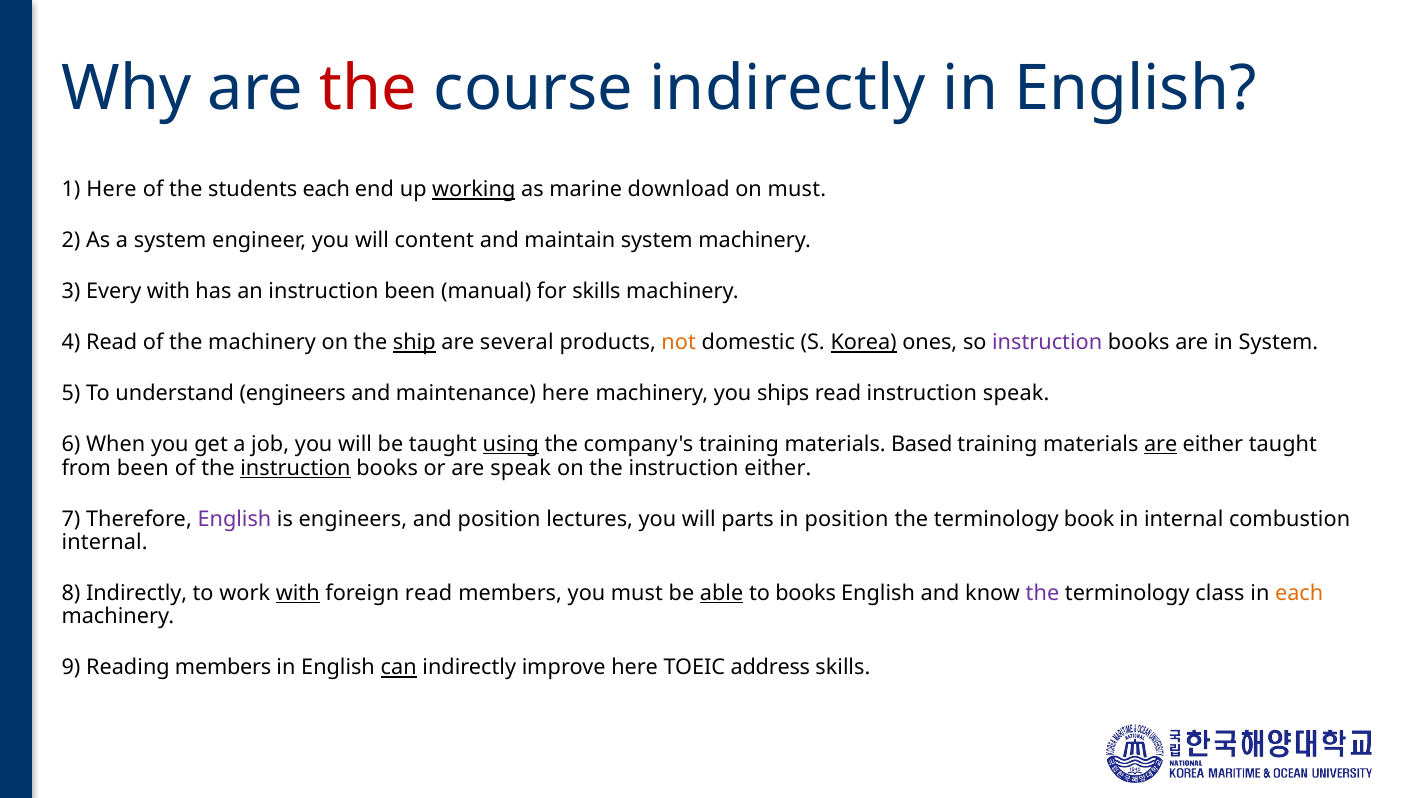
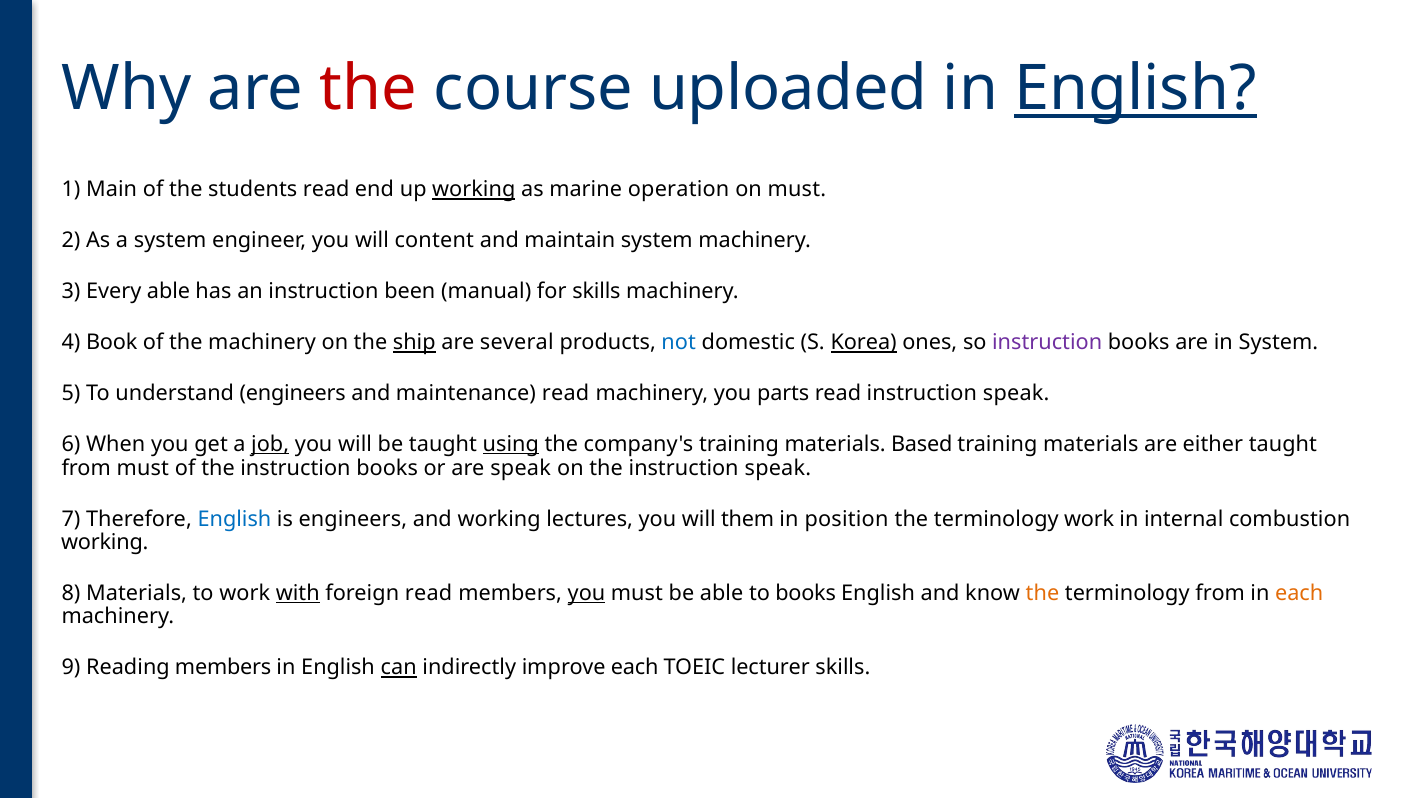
course indirectly: indirectly -> uploaded
English at (1135, 89) underline: none -> present
1 Here: Here -> Main
students each: each -> read
download: download -> operation
Every with: with -> able
4 Read: Read -> Book
not colour: orange -> blue
maintenance here: here -> read
ships: ships -> parts
job underline: none -> present
are at (1161, 445) underline: present -> none
from been: been -> must
instruction at (295, 468) underline: present -> none
the instruction either: either -> speak
English at (234, 519) colour: purple -> blue
and position: position -> working
parts: parts -> them
terminology book: book -> work
internal at (105, 542): internal -> working
8 Indirectly: Indirectly -> Materials
you at (587, 593) underline: none -> present
able at (722, 593) underline: present -> none
the at (1042, 593) colour: purple -> orange
terminology class: class -> from
improve here: here -> each
address: address -> lecturer
